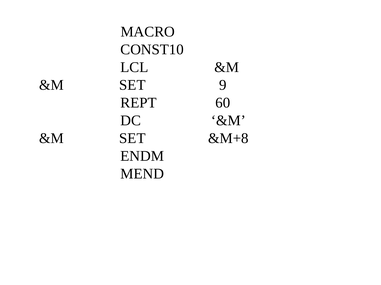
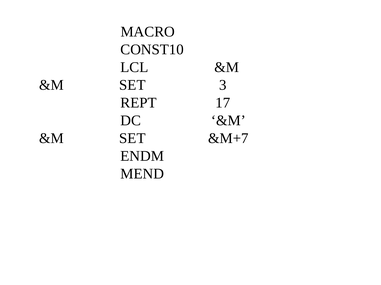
9: 9 -> 3
60: 60 -> 17
&M+8: &M+8 -> &M+7
